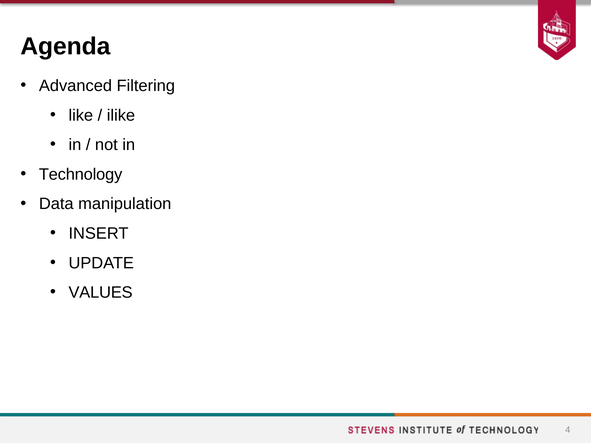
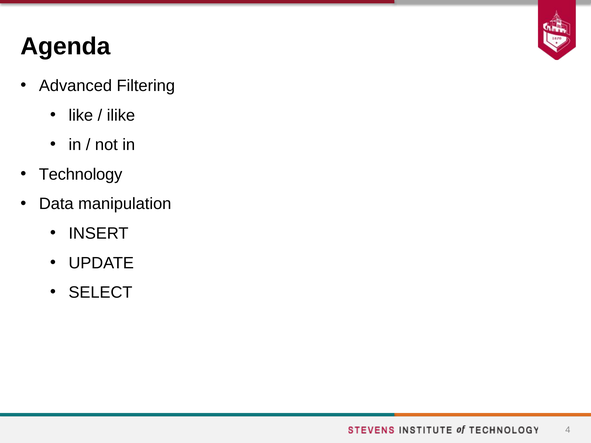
VALUES: VALUES -> SELECT
